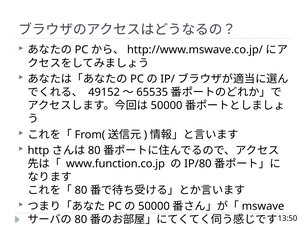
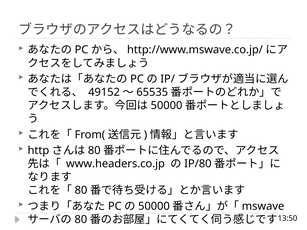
www.function.co.jp: www.function.co.jp -> www.headers.co.jp
